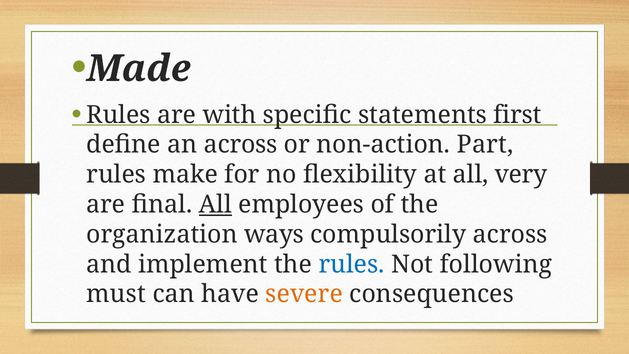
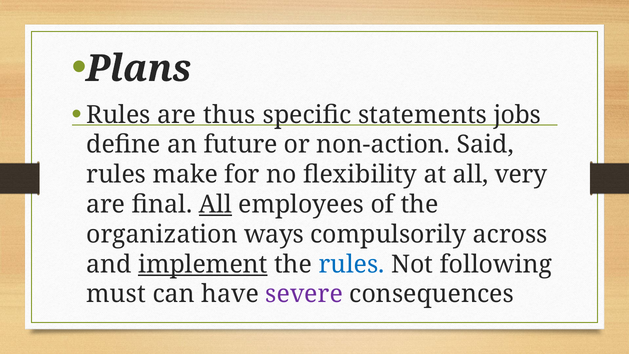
Made: Made -> Plans
with: with -> thus
first: first -> jobs
an across: across -> future
Part: Part -> Said
implement underline: none -> present
severe colour: orange -> purple
